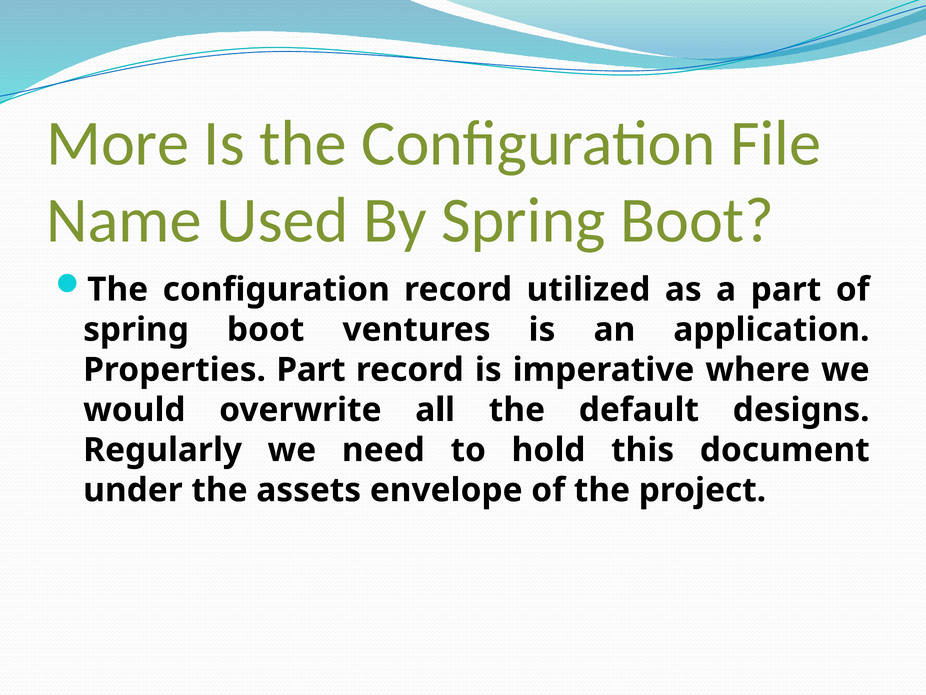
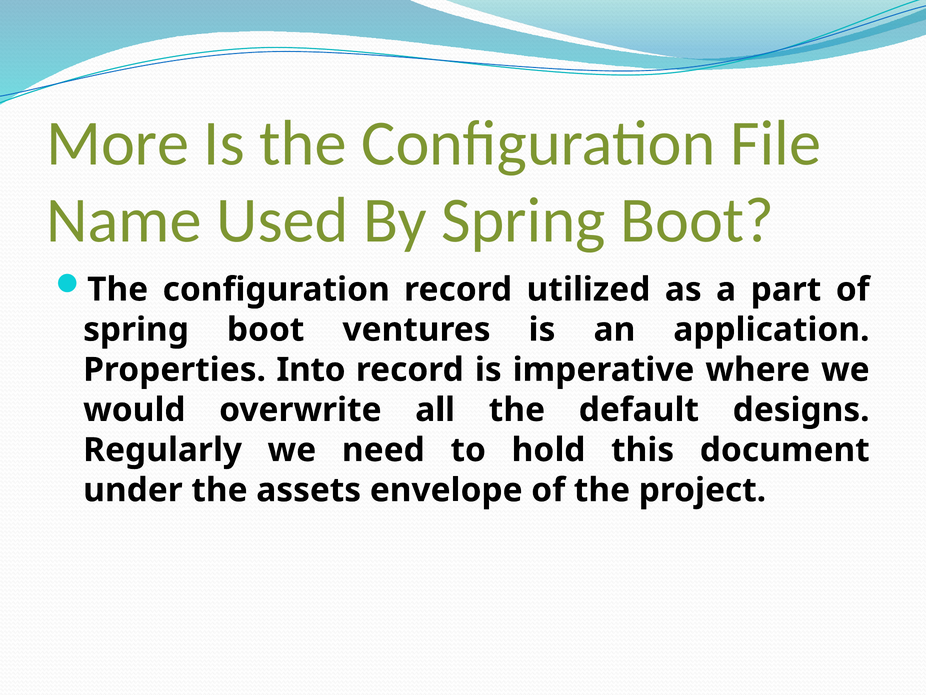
Properties Part: Part -> Into
